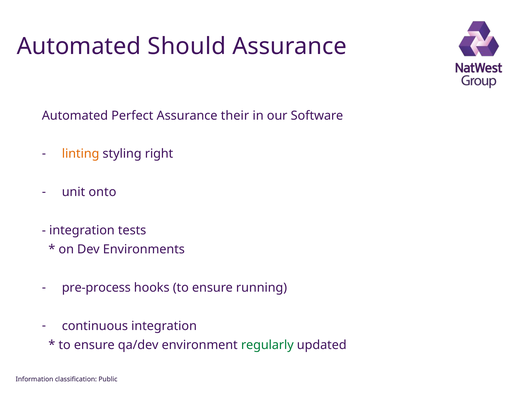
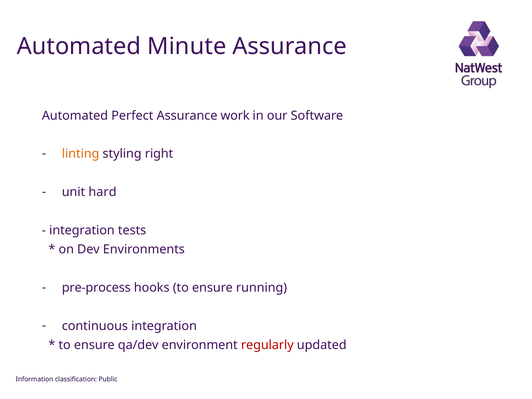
Should: Should -> Minute
their: their -> work
onto: onto -> hard
regularly colour: green -> red
